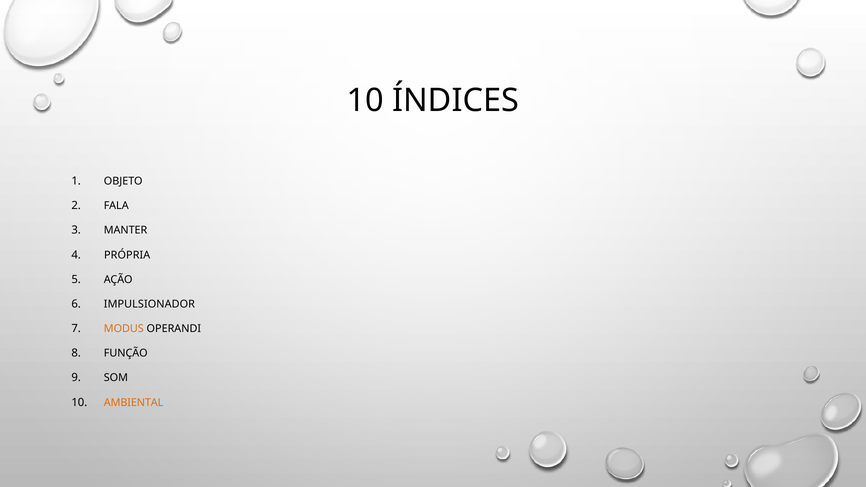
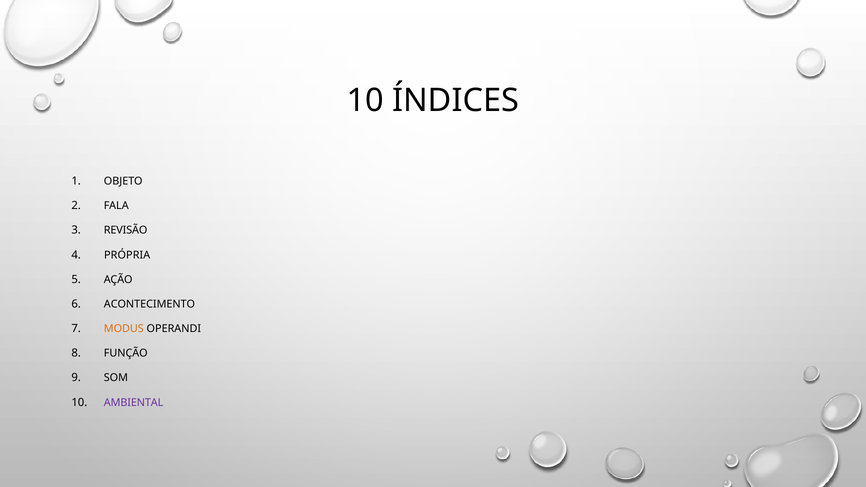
MANTER: MANTER -> REVISÃO
IMPULSIONADOR: IMPULSIONADOR -> ACONTECIMENTO
AMBIENTAL colour: orange -> purple
